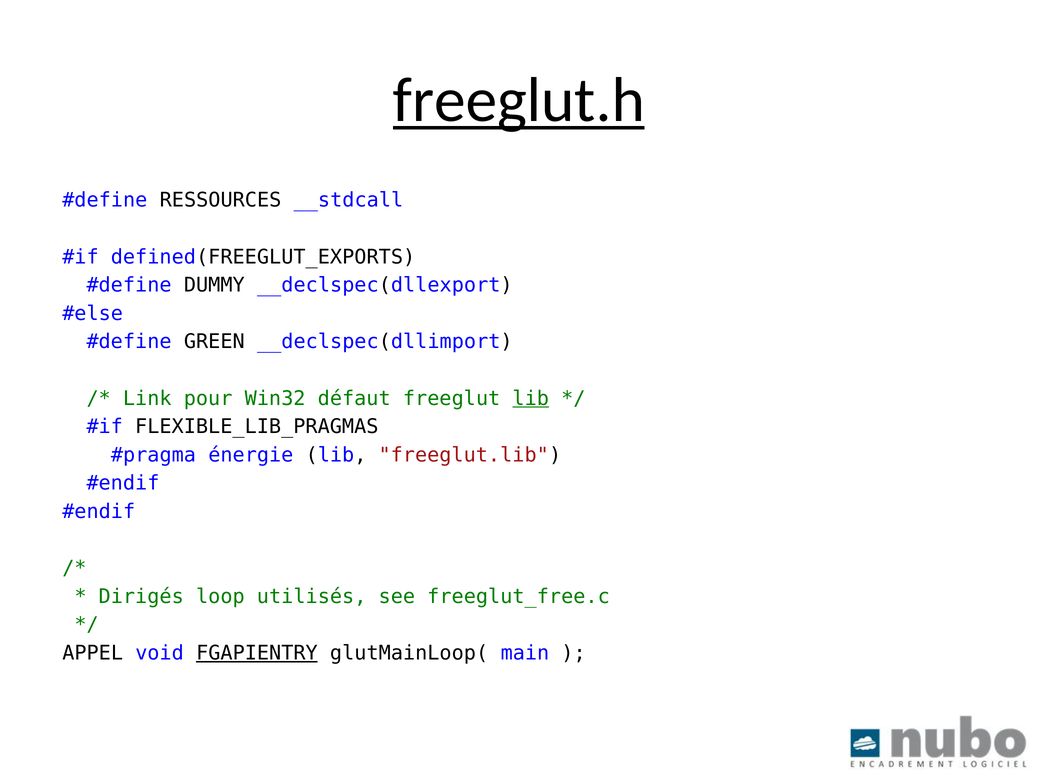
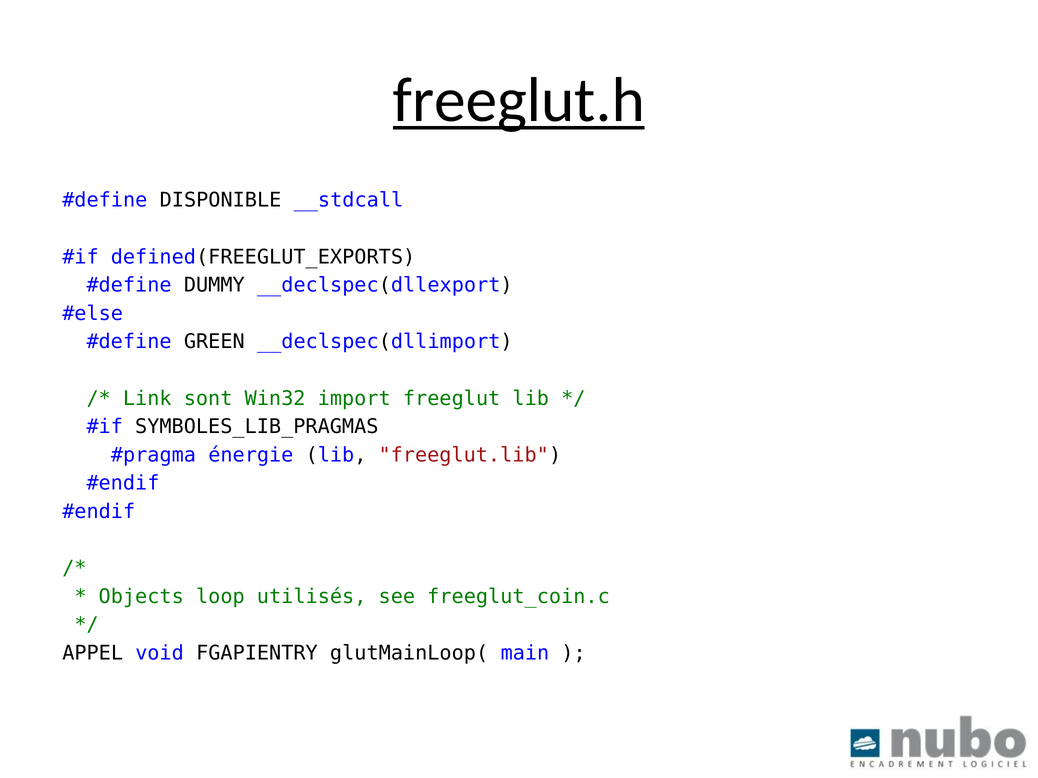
RESSOURCES: RESSOURCES -> DISPONIBLE
pour: pour -> sont
défaut: défaut -> import
lib at (531, 399) underline: present -> none
FLEXIBLE_LIB_PRAGMAS: FLEXIBLE_LIB_PRAGMAS -> SYMBOLES_LIB_PRAGMAS
Dirigés: Dirigés -> Objects
freeglut_free.c: freeglut_free.c -> freeglut_coin.c
FGAPIENTRY underline: present -> none
